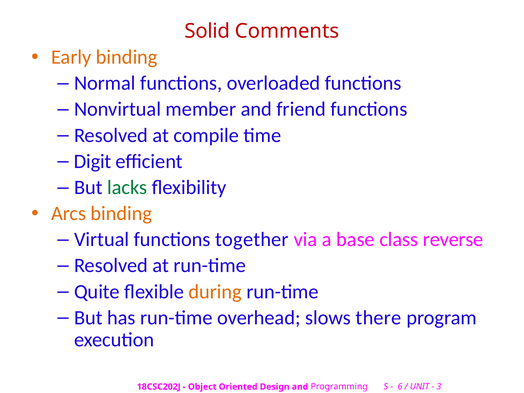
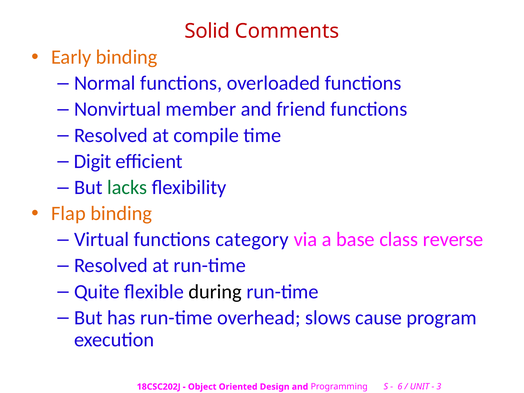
Arcs: Arcs -> Flap
together: together -> category
during colour: orange -> black
there: there -> cause
